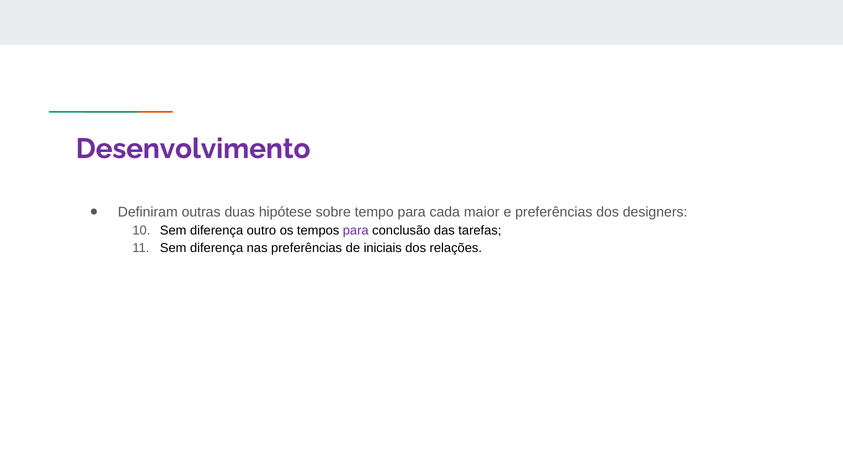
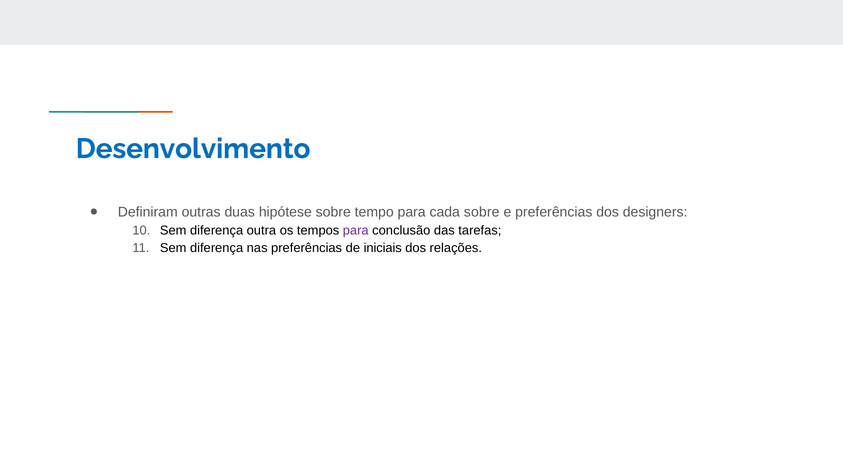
Desenvolvimento colour: purple -> blue
cada maior: maior -> sobre
outro: outro -> outra
